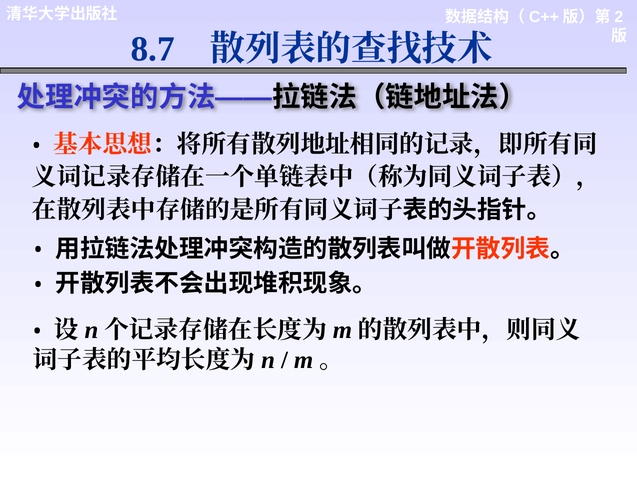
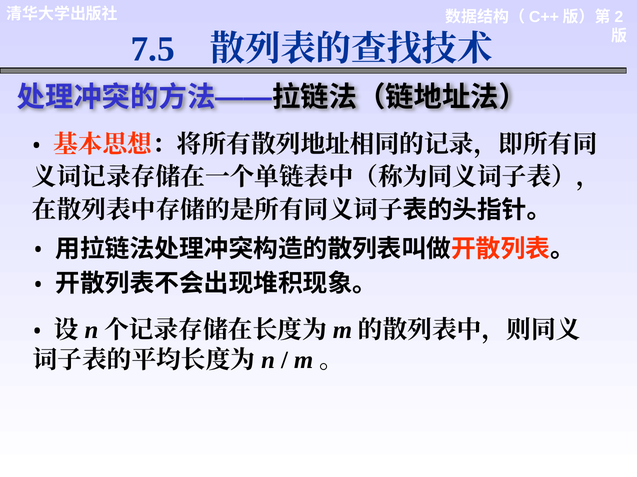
8.7: 8.7 -> 7.5
